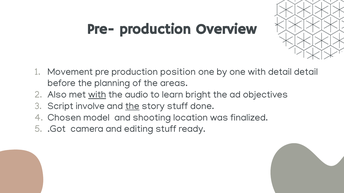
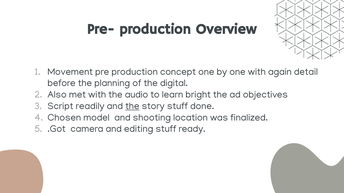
position: position -> concept
with detail: detail -> again
areas: areas -> digital
with at (97, 95) underline: present -> none
involve: involve -> readily
